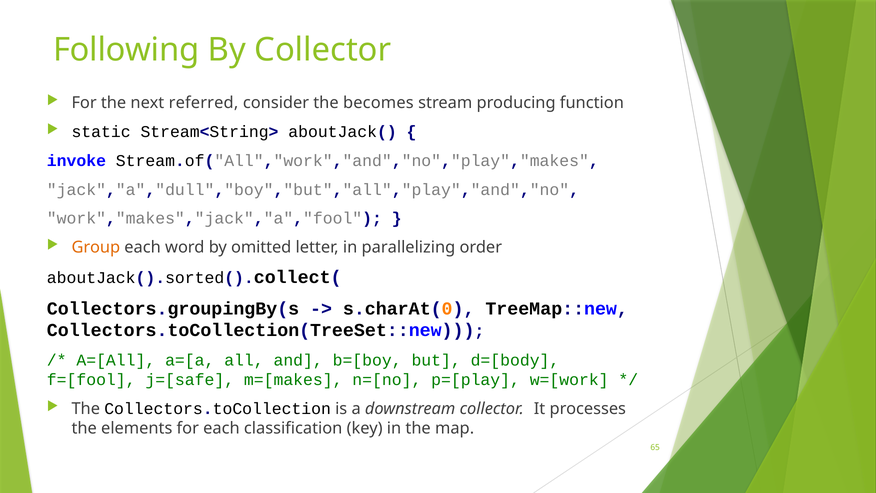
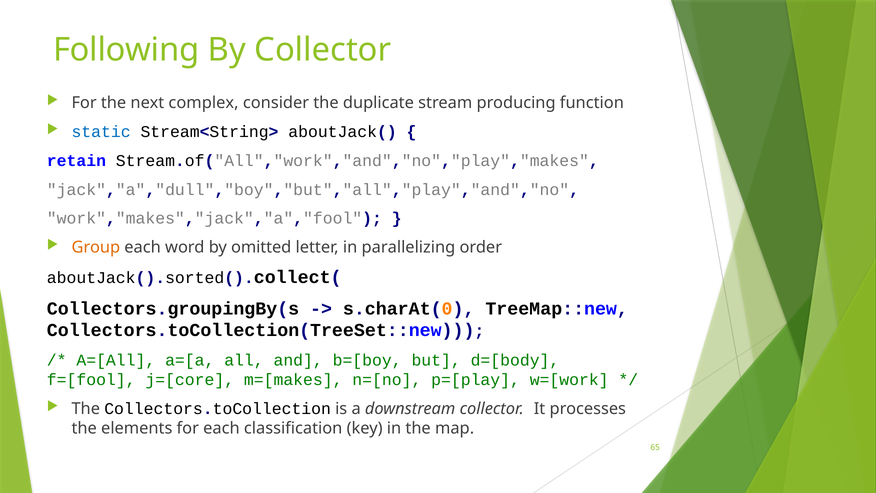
referred: referred -> complex
becomes: becomes -> duplicate
static colour: black -> blue
invoke: invoke -> retain
j=[safe: j=[safe -> j=[core
